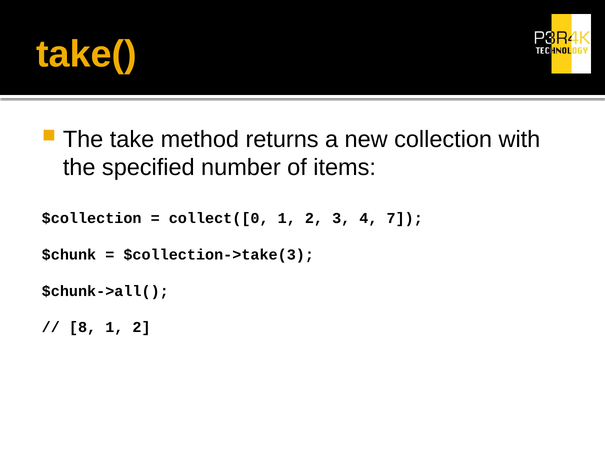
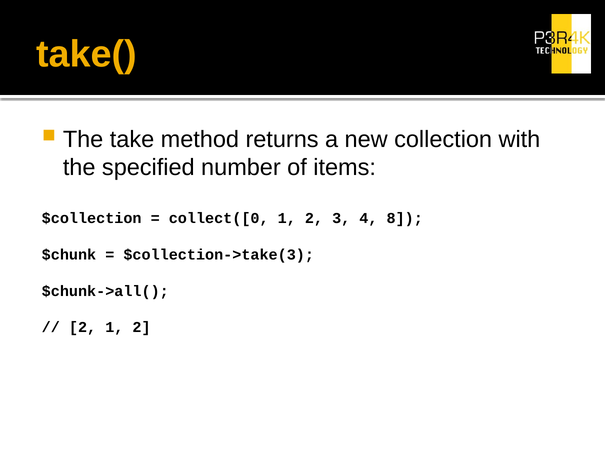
7: 7 -> 8
8 at (83, 327): 8 -> 2
